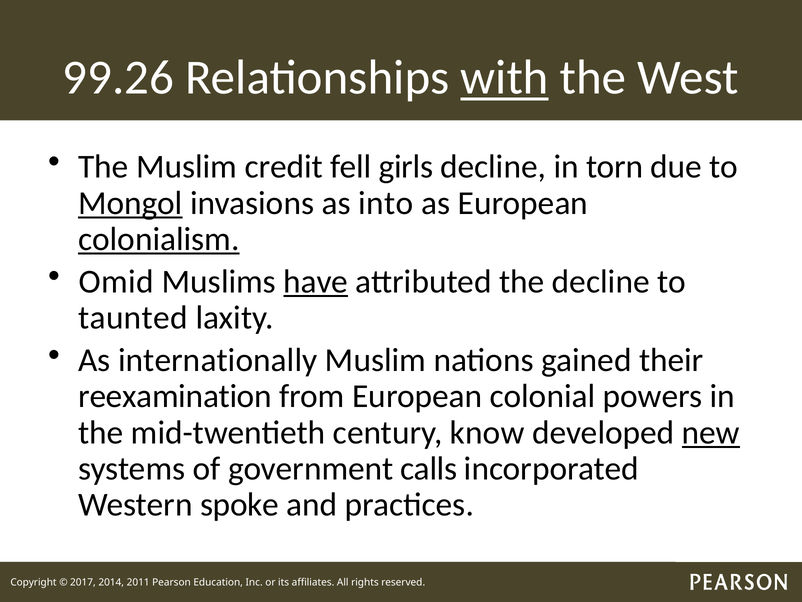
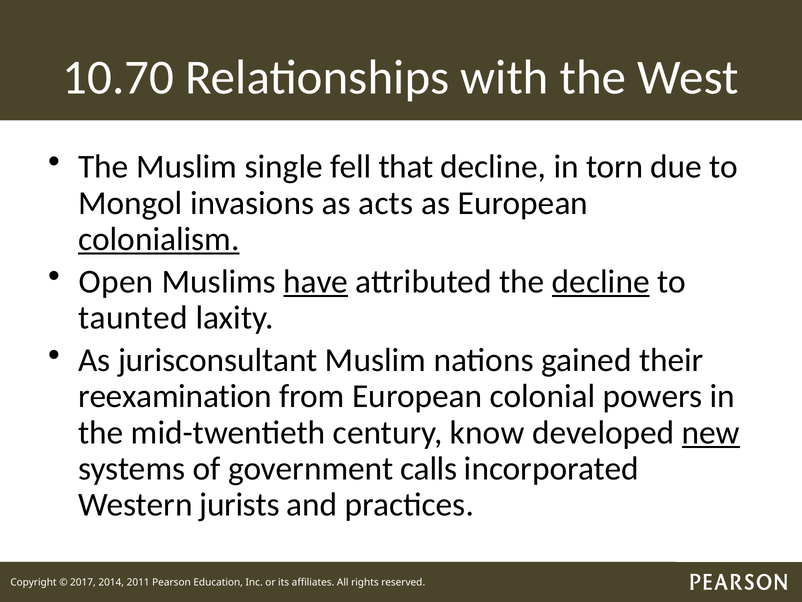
99.26: 99.26 -> 10.70
with underline: present -> none
credit: credit -> single
girls: girls -> that
Mongol underline: present -> none
into: into -> acts
Omid: Omid -> Open
decline at (601, 281) underline: none -> present
internationally: internationally -> jurisconsultant
spoke: spoke -> jurists
